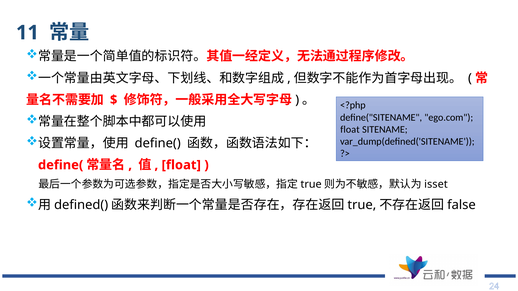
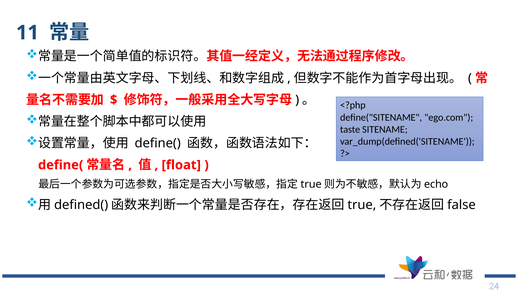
float at (350, 130): float -> taste
isset: isset -> echo
